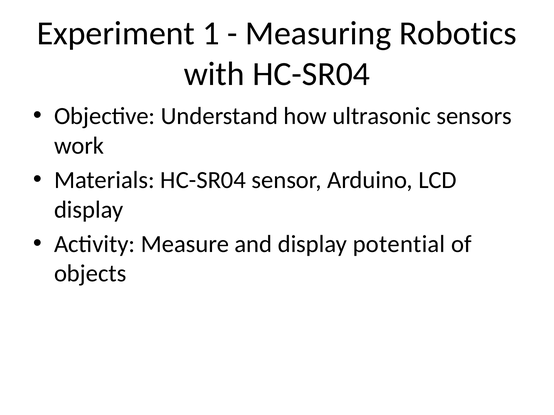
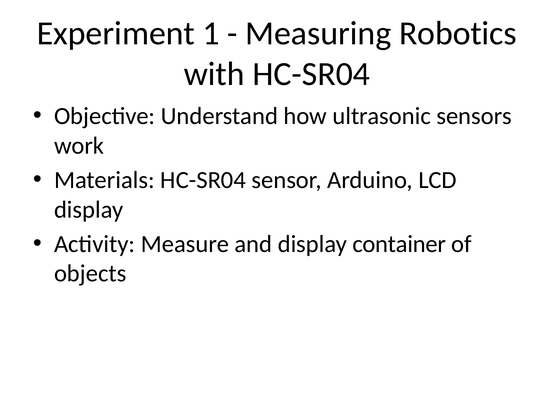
potential: potential -> container
